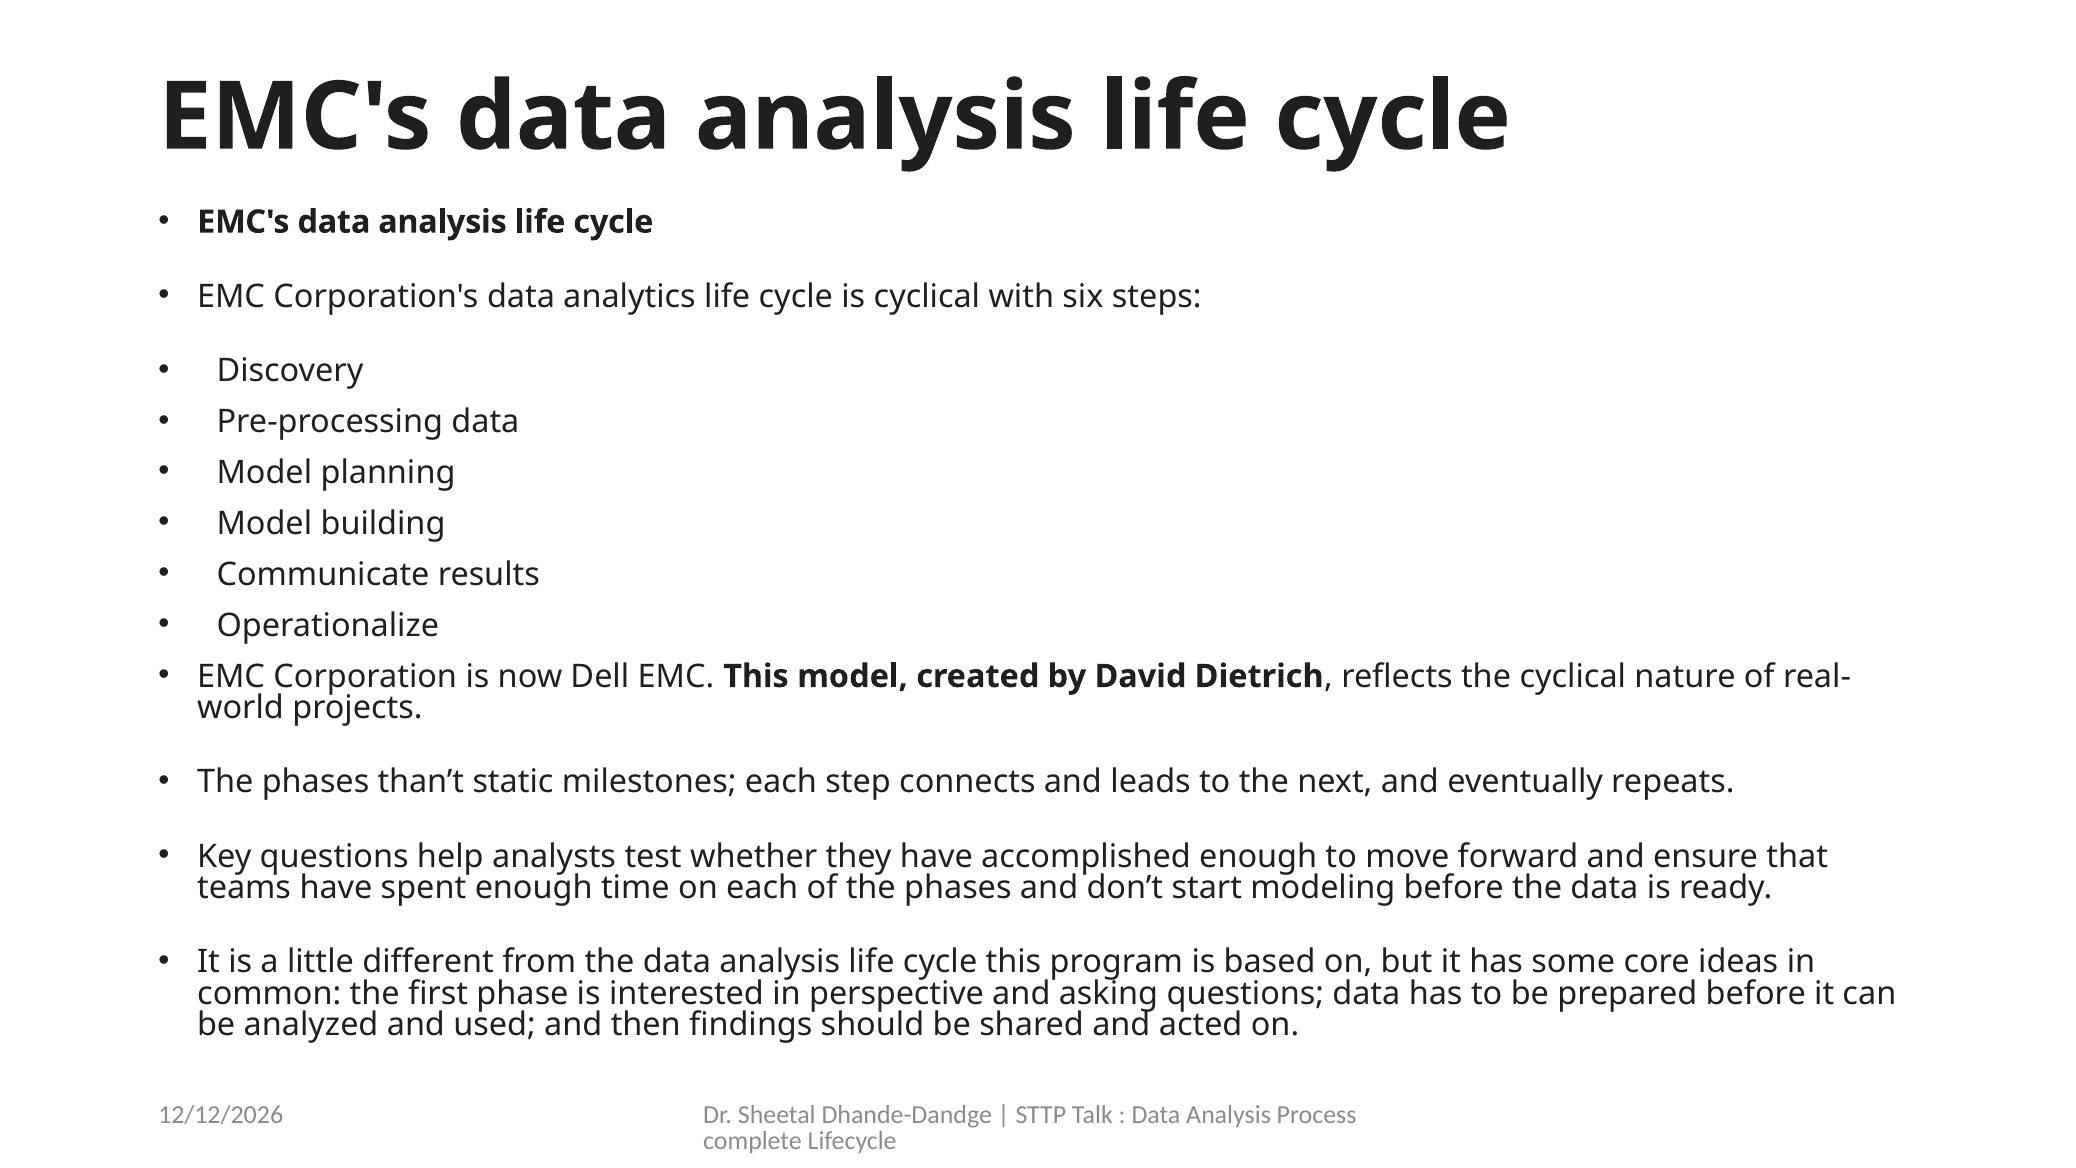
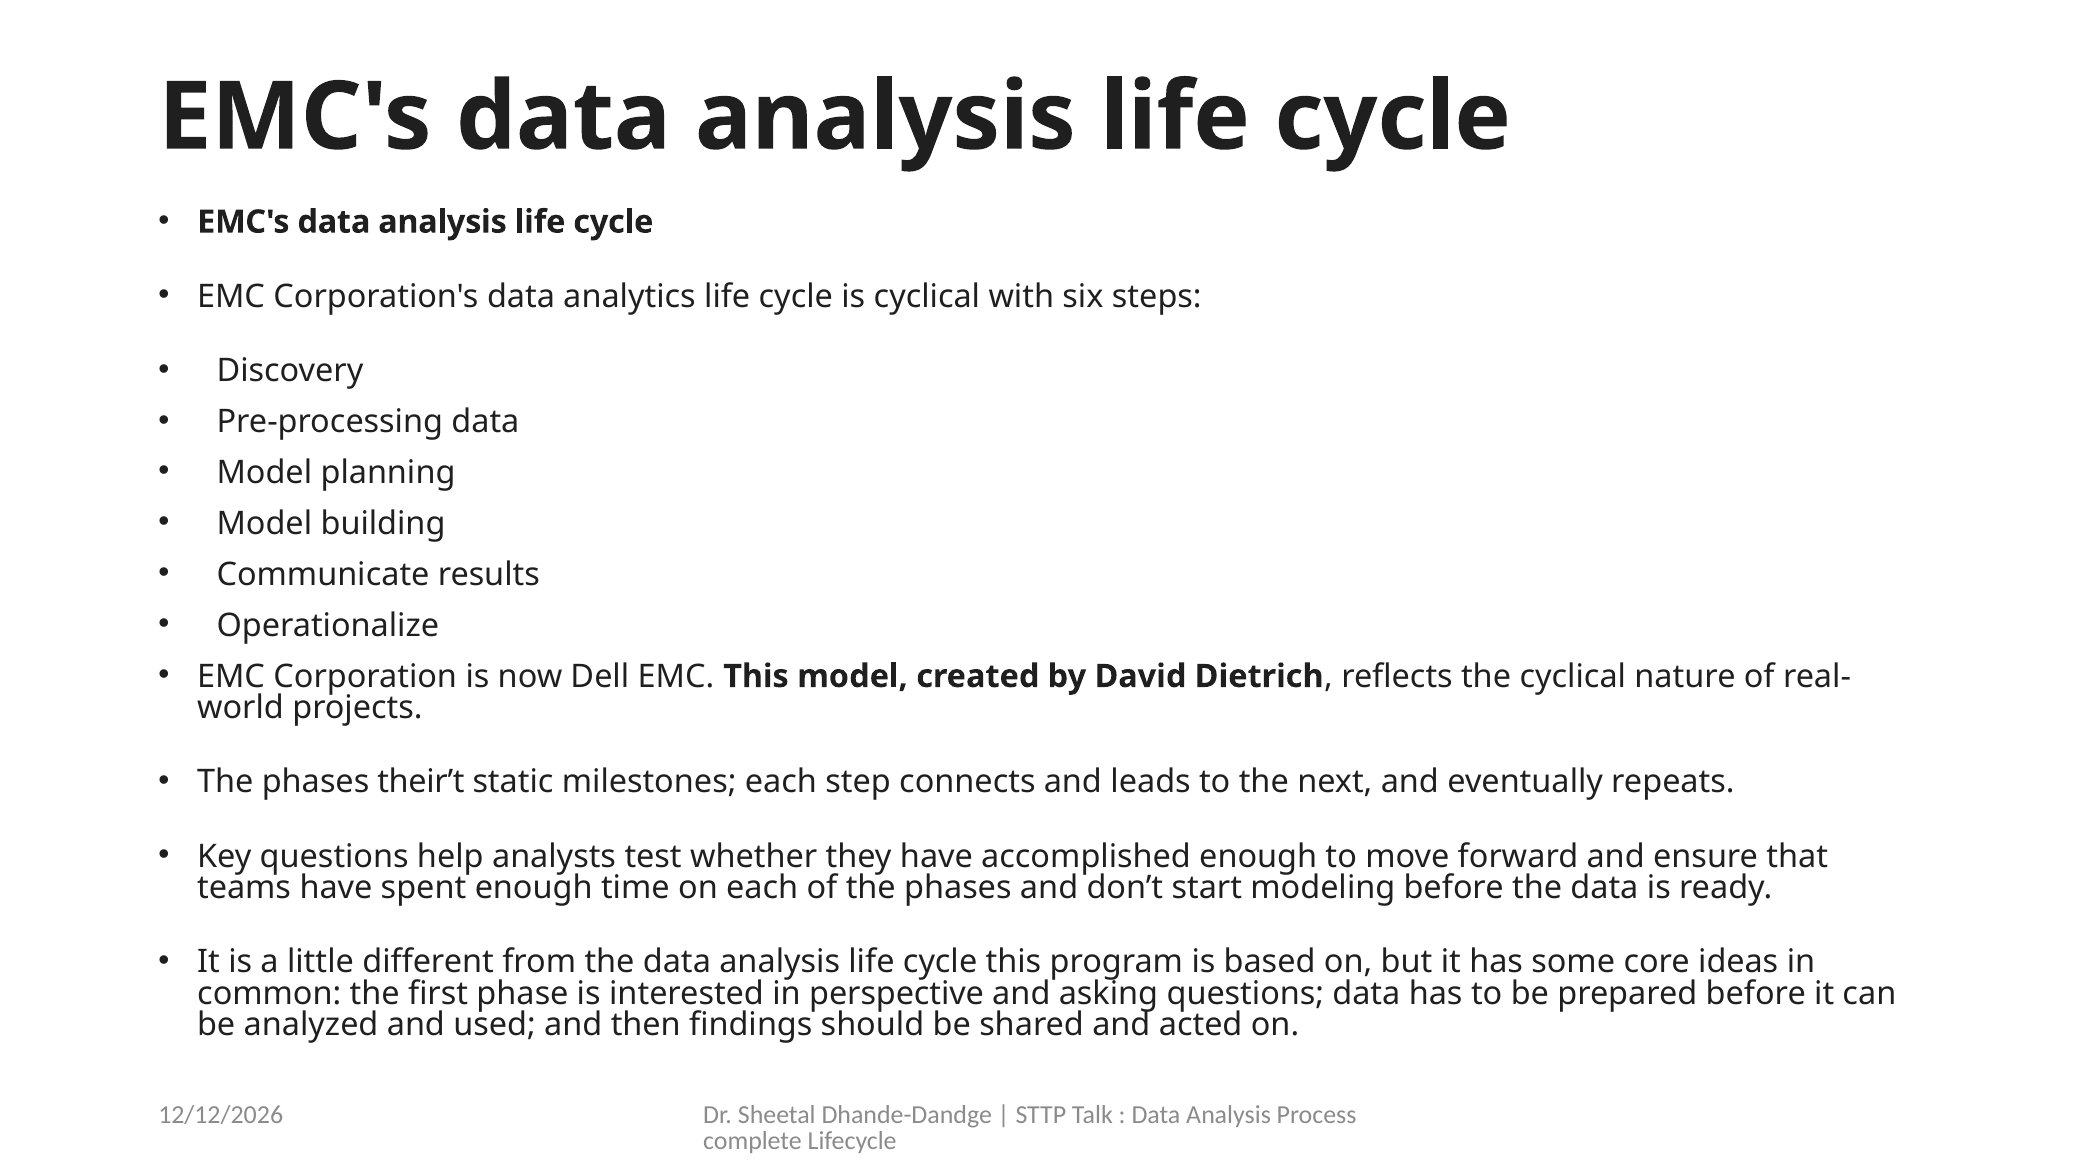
than’t: than’t -> their’t
